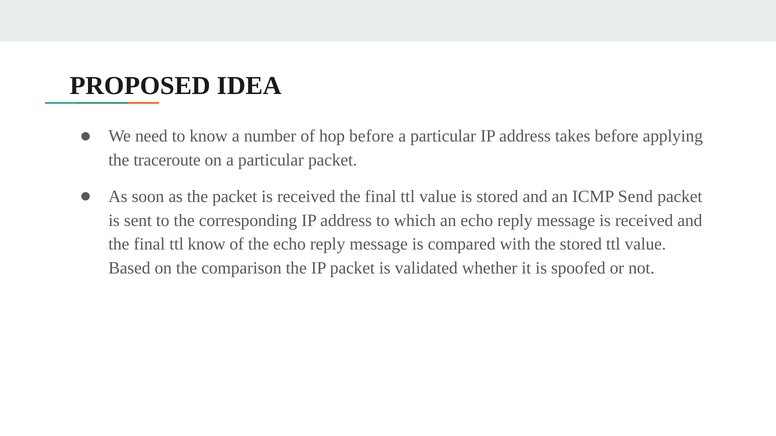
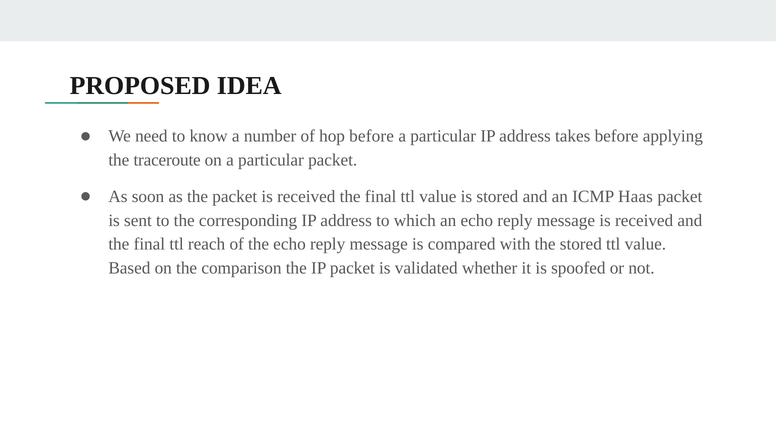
Send: Send -> Haas
ttl know: know -> reach
